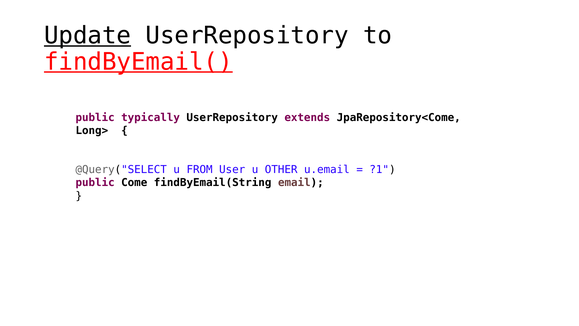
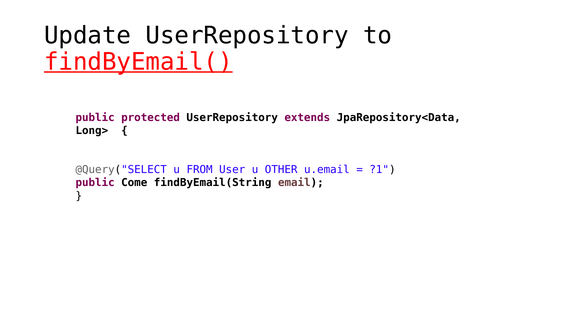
Update underline: present -> none
typically: typically -> protected
JpaRepository<Come: JpaRepository<Come -> JpaRepository<Data
